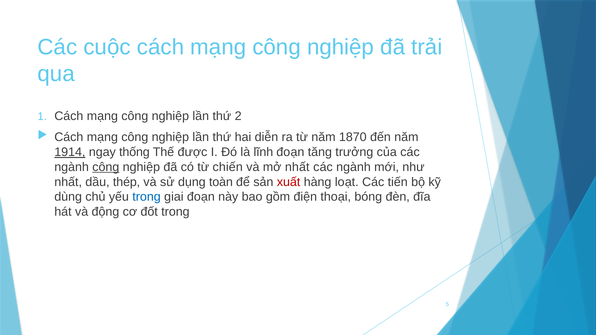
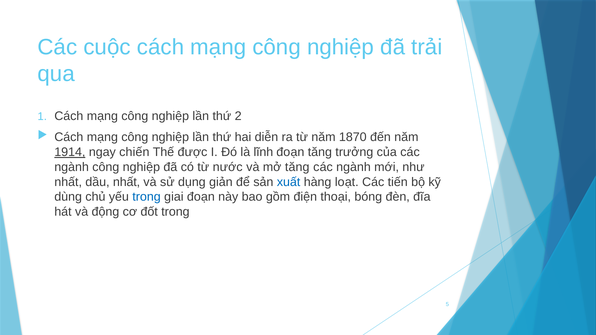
thống: thống -> chiến
công at (106, 167) underline: present -> none
chiến: chiến -> nước
mở nhất: nhất -> tăng
dầu thép: thép -> nhất
toàn: toàn -> giản
xuất colour: red -> blue
